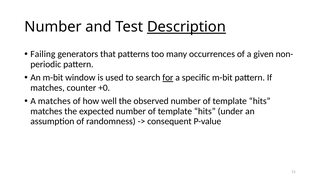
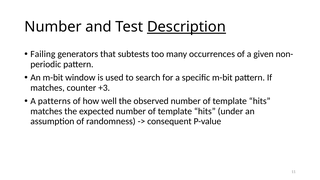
patterns: patterns -> subtests
for underline: present -> none
+0: +0 -> +3
A matches: matches -> patterns
